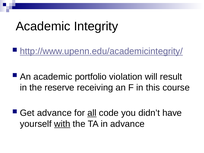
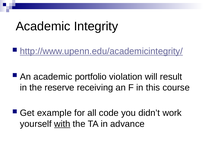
Get advance: advance -> example
all underline: present -> none
have: have -> work
